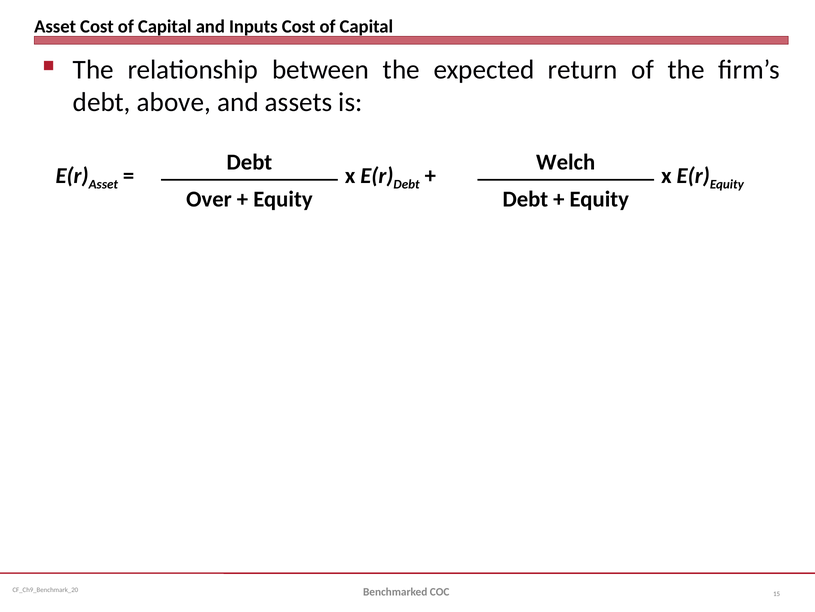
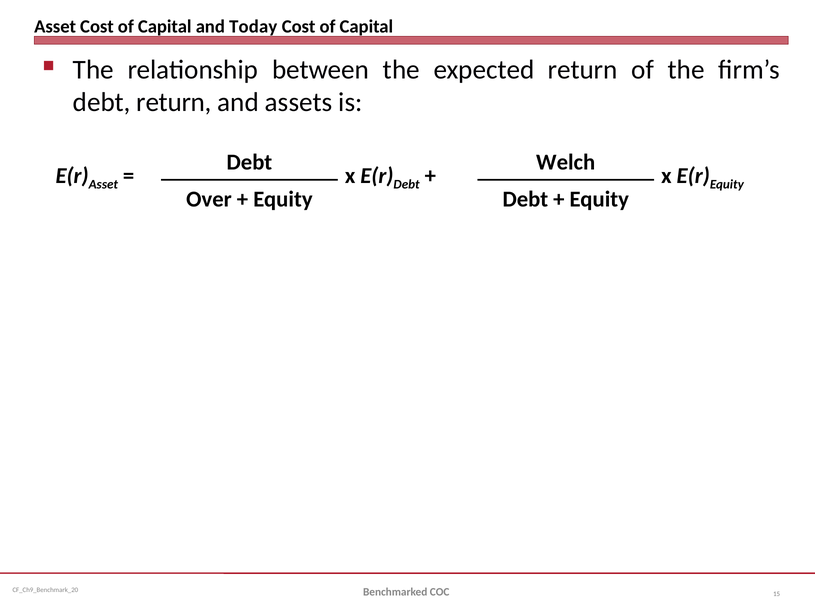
Inputs: Inputs -> Today
debt above: above -> return
